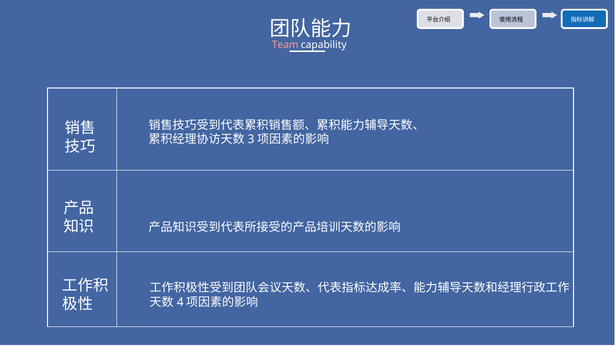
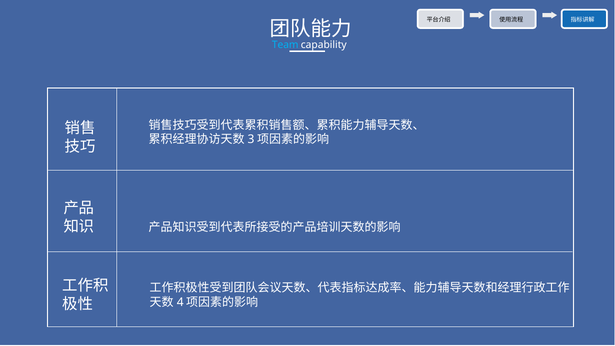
Team colour: pink -> light blue
